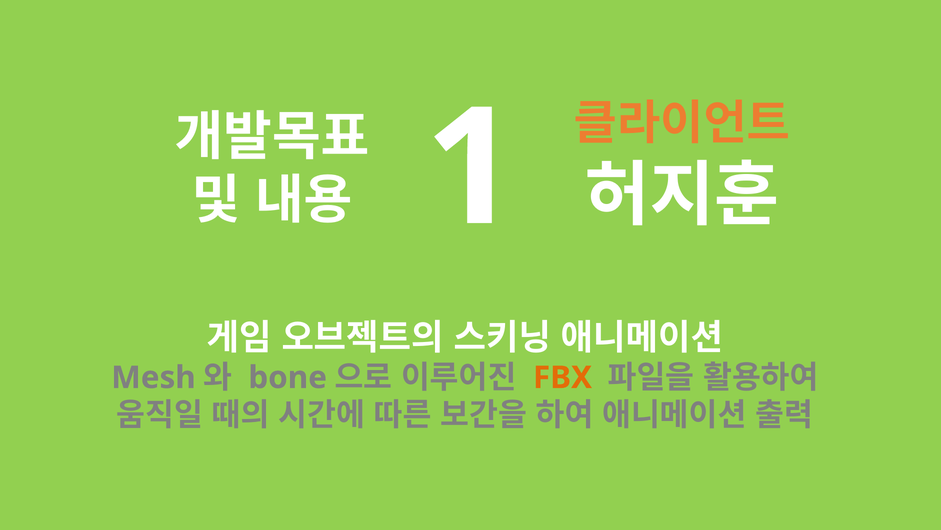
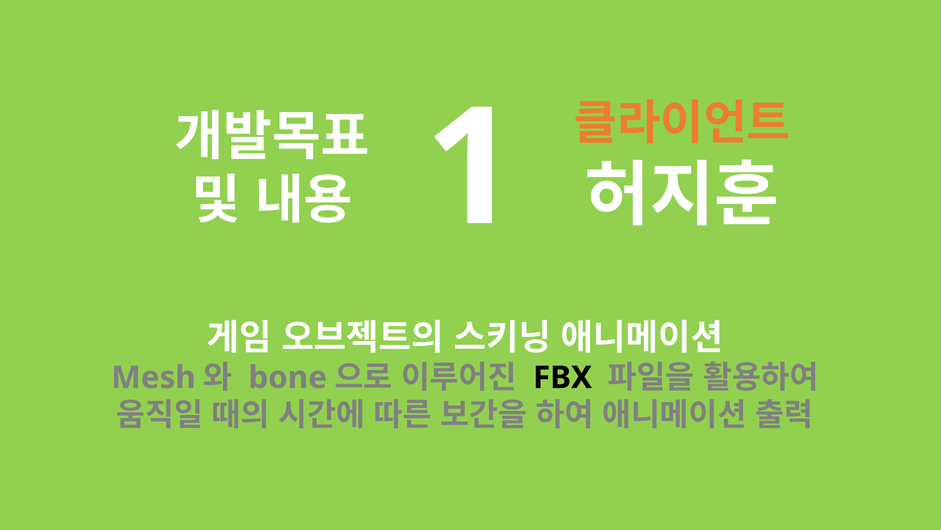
FBX colour: orange -> black
